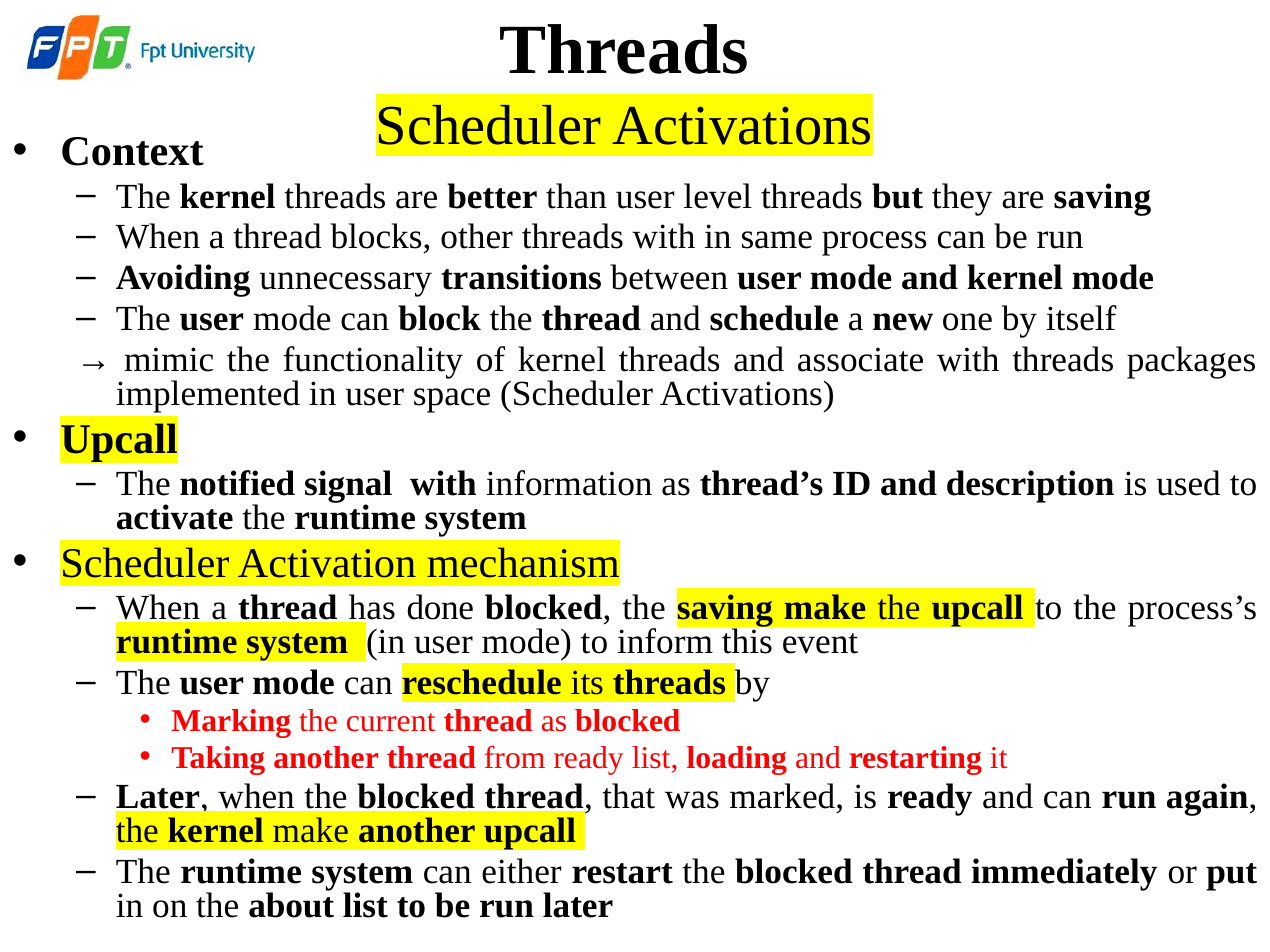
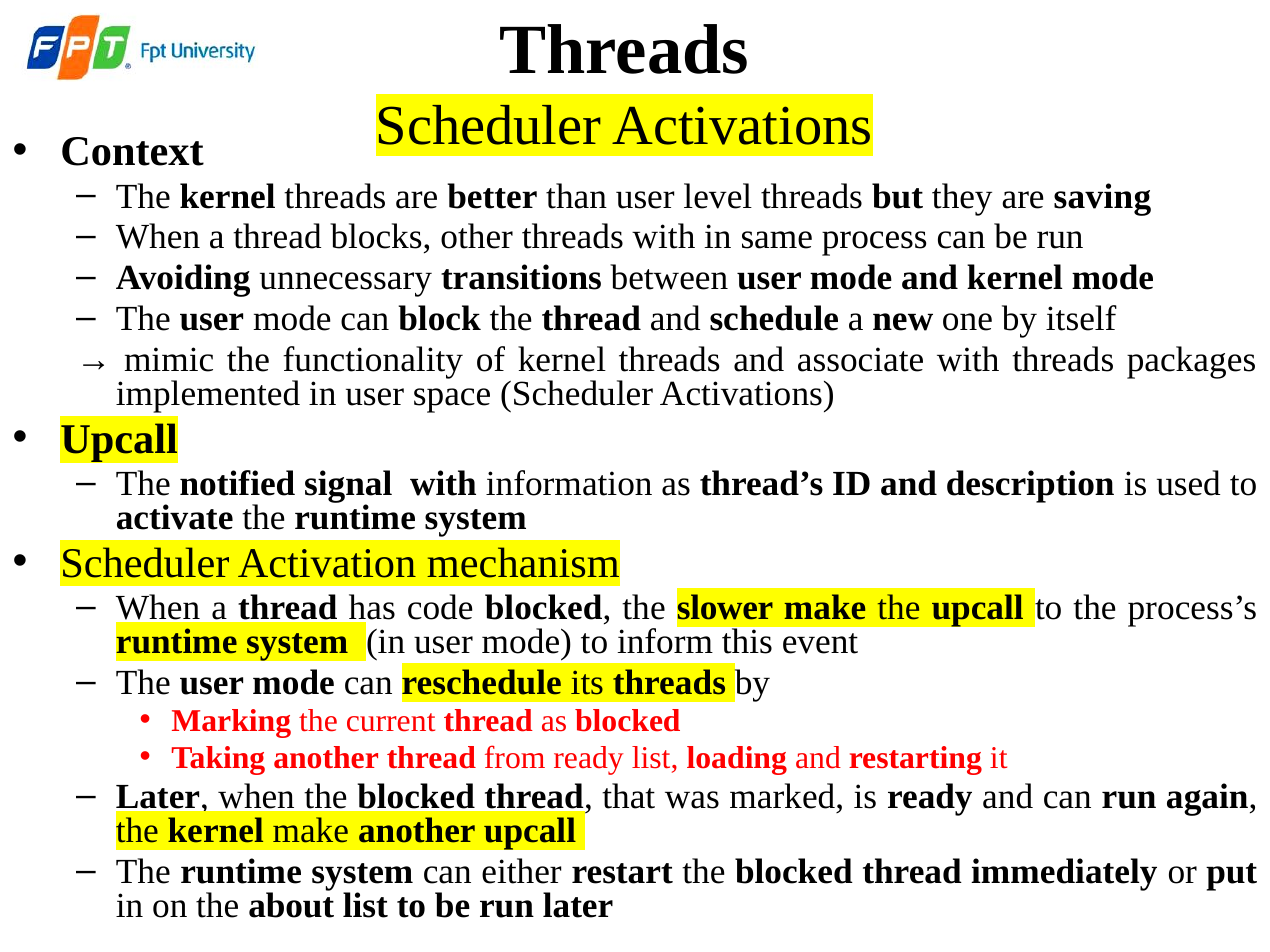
done: done -> code
the saving: saving -> slower
